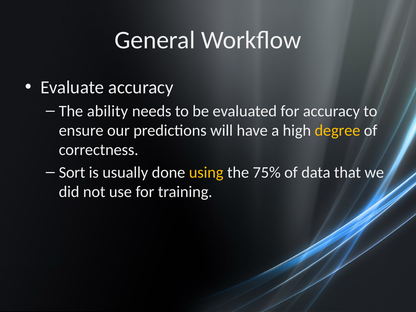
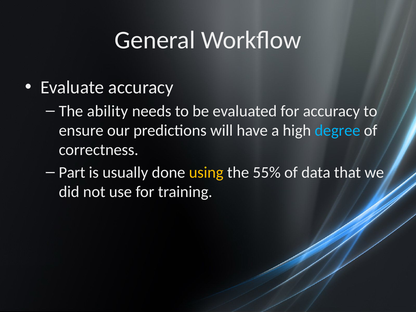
degree colour: yellow -> light blue
Sort: Sort -> Part
75%: 75% -> 55%
